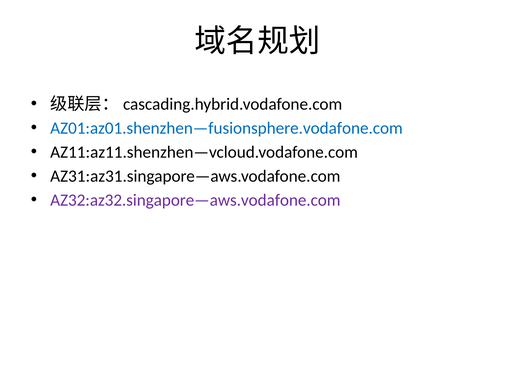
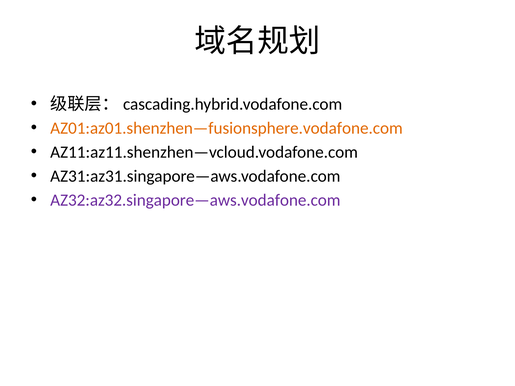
AZ01:az01.shenzhen—fusionsphere.vodafone.com colour: blue -> orange
